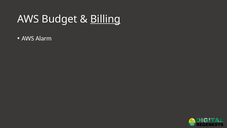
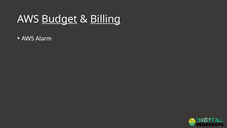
Budget underline: none -> present
